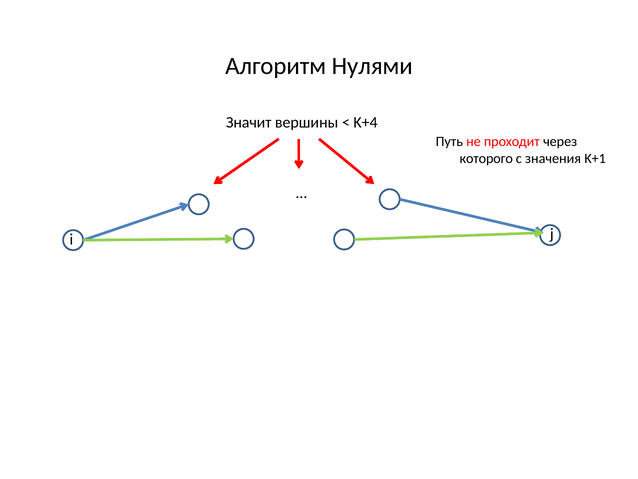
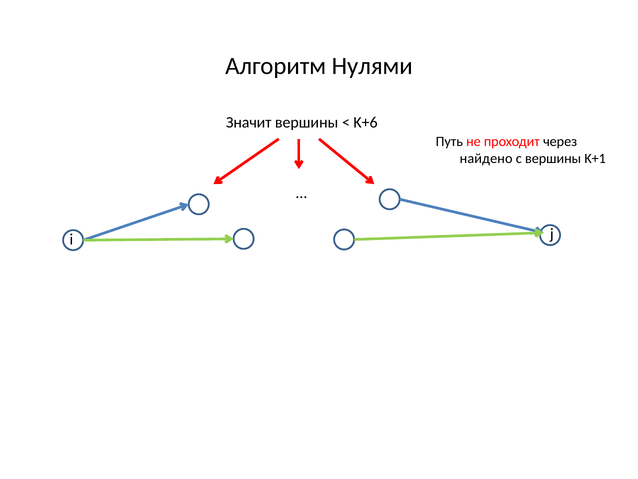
K+4: K+4 -> K+6
которого: которого -> найдено
с значения: значения -> вершины
